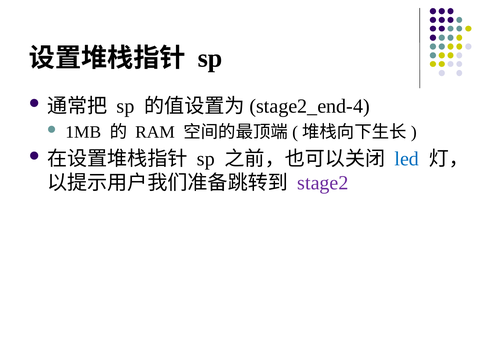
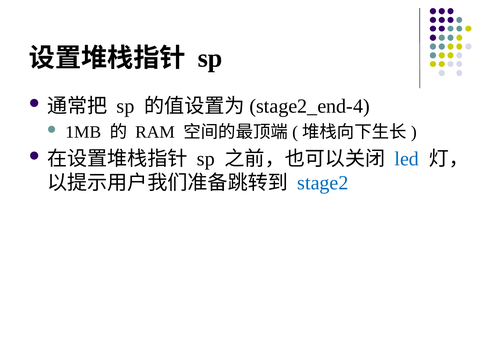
stage2 colour: purple -> blue
